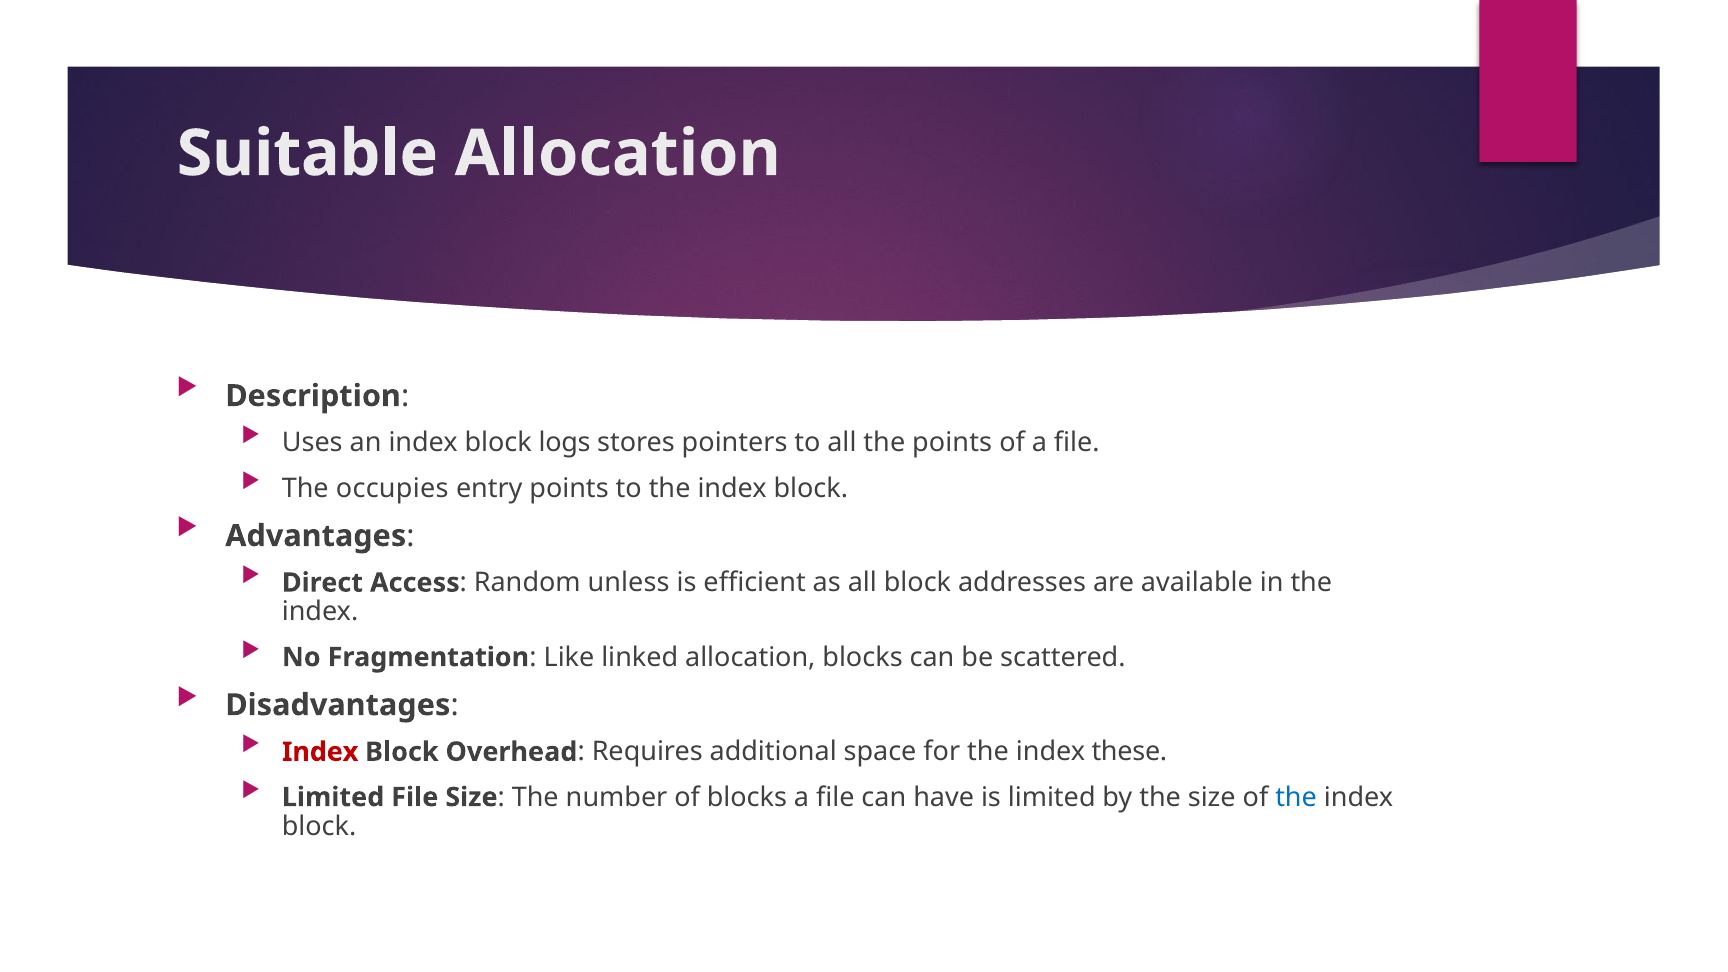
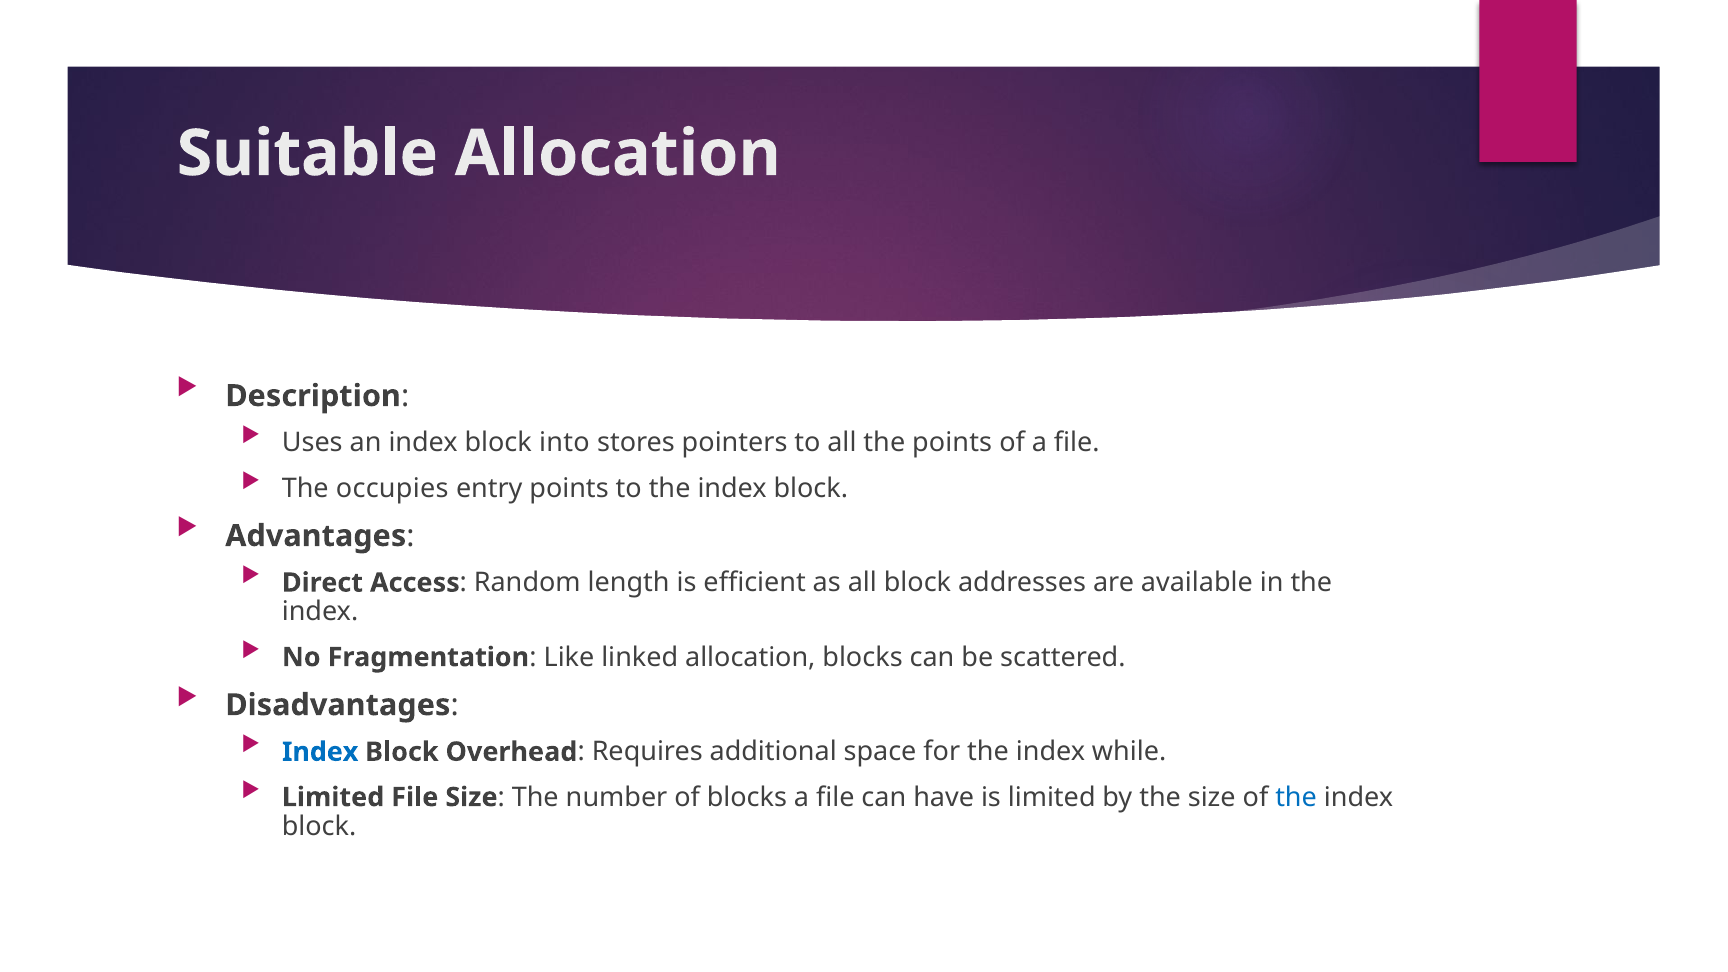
logs: logs -> into
unless: unless -> length
Index at (320, 752) colour: red -> blue
these: these -> while
